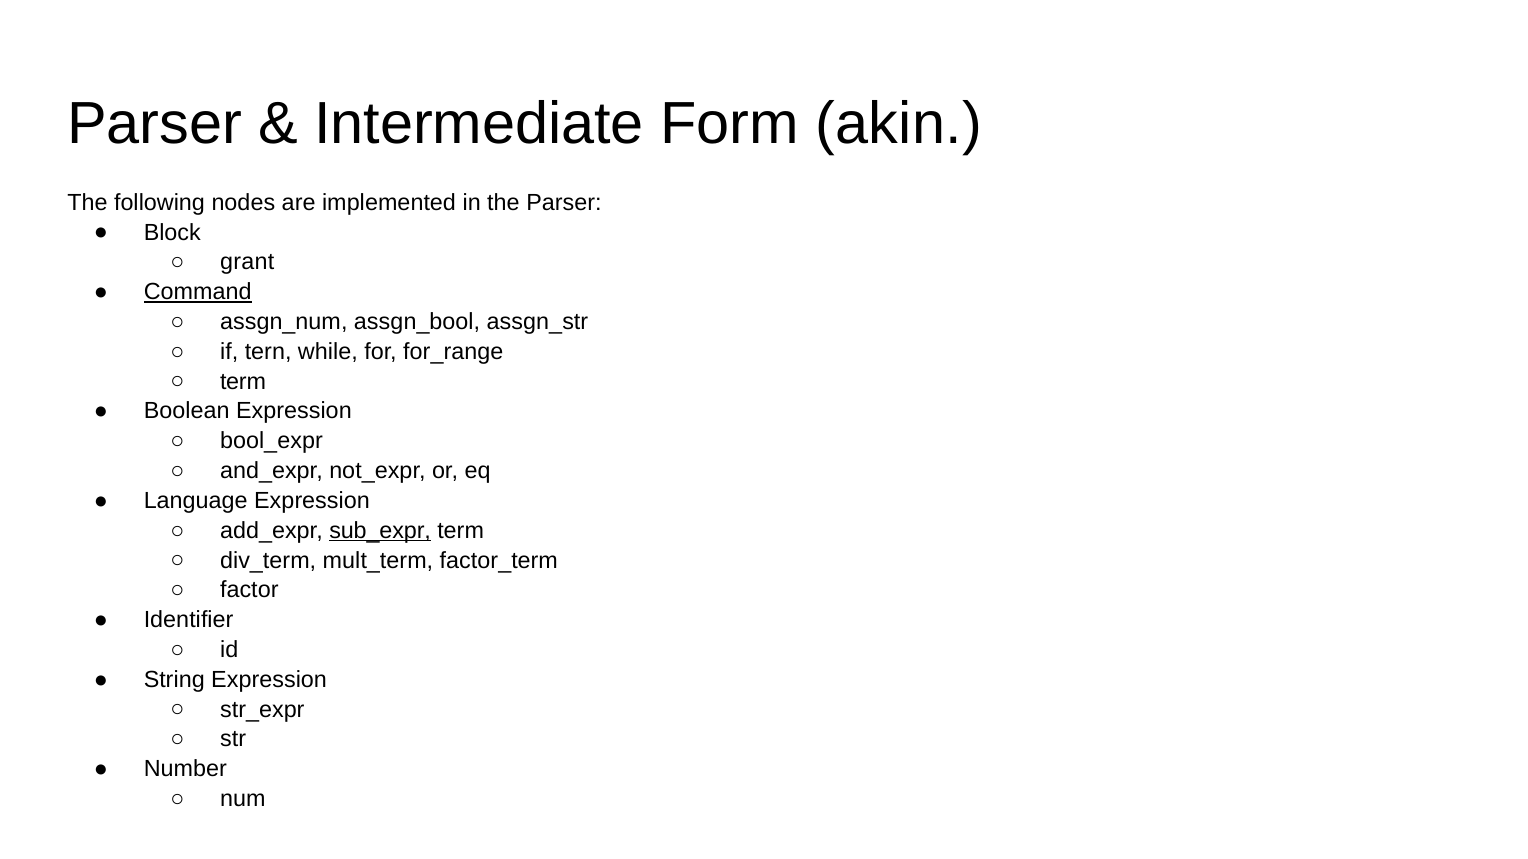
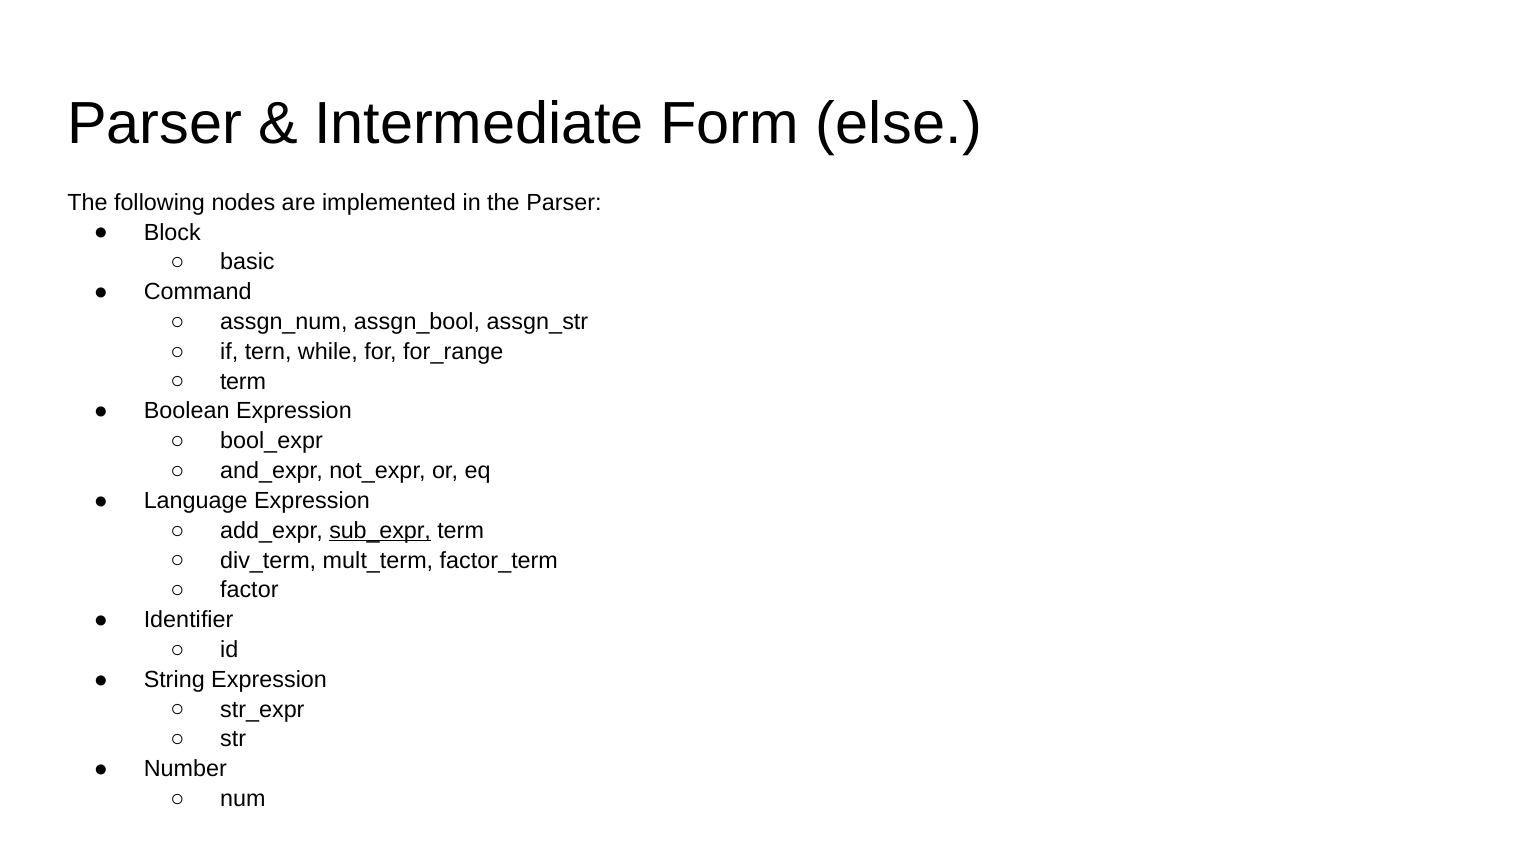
akin: akin -> else
grant: grant -> basic
Command underline: present -> none
